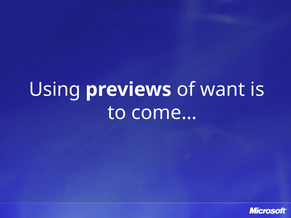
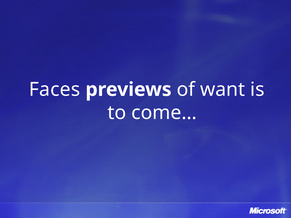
Using: Using -> Faces
